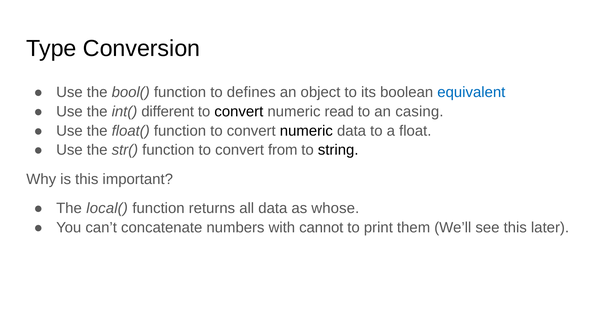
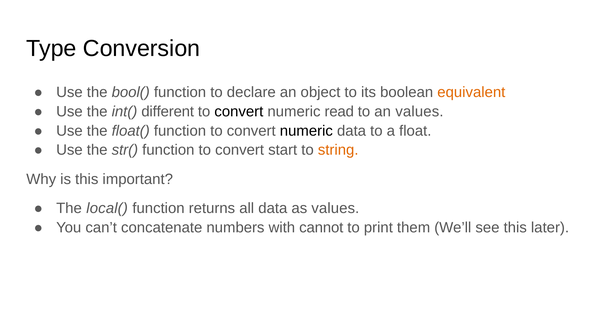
defines: defines -> declare
equivalent colour: blue -> orange
an casing: casing -> values
from: from -> start
string colour: black -> orange
as whose: whose -> values
